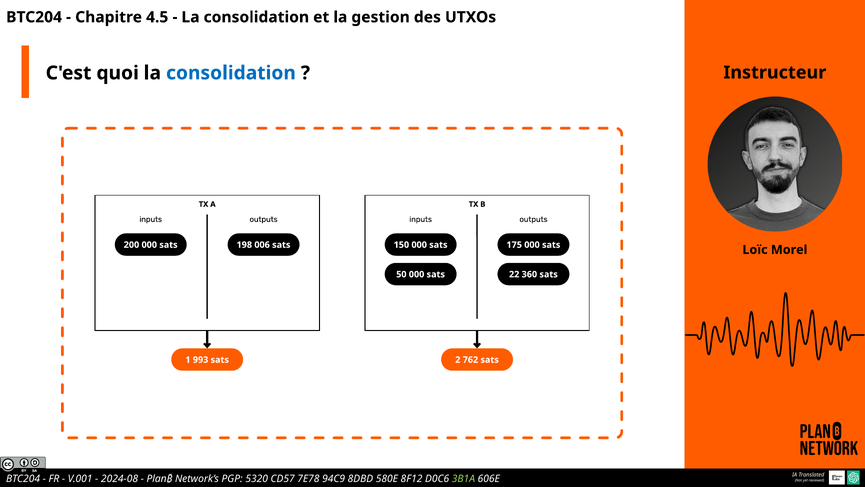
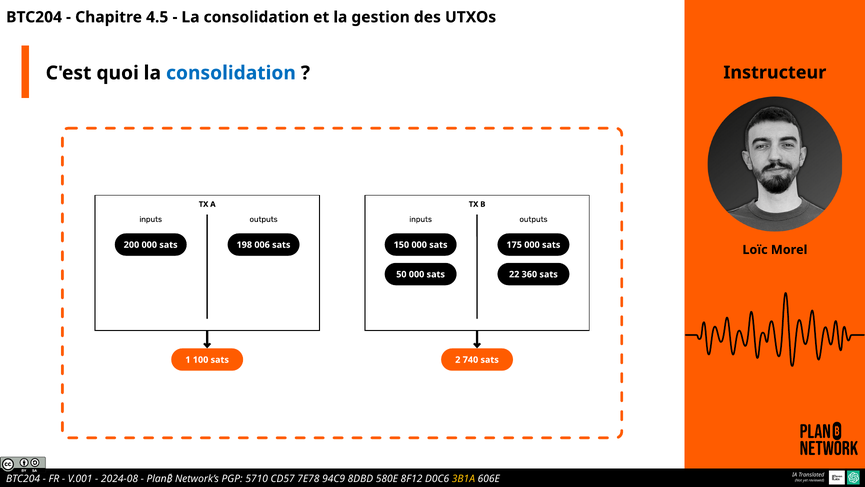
993: 993 -> 100
762: 762 -> 740
5320: 5320 -> 5710
3B1A colour: light green -> yellow
